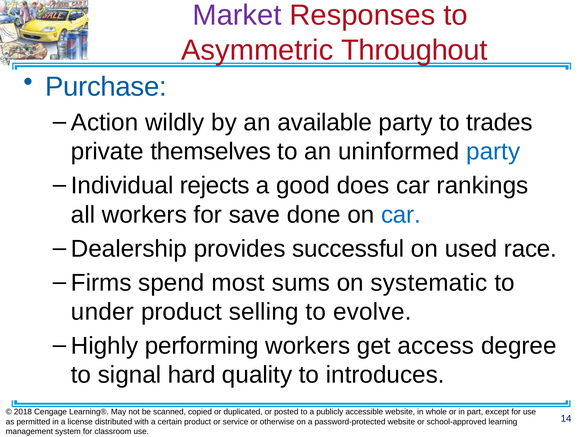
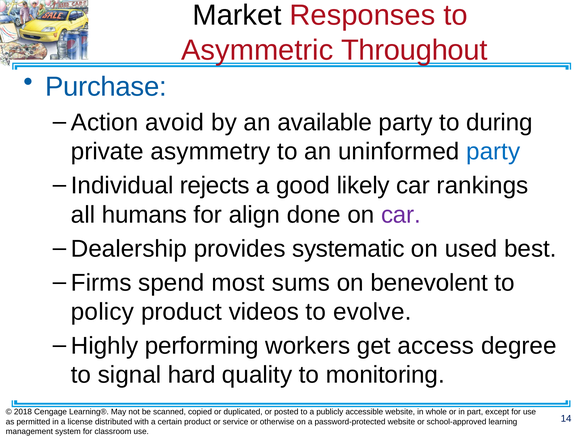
Market colour: purple -> black
wildly: wildly -> avoid
trades: trades -> during
themselves: themselves -> asymmetry
does: does -> likely
all workers: workers -> humans
save: save -> align
car at (401, 215) colour: blue -> purple
successful: successful -> systematic
race: race -> best
systematic: systematic -> benevolent
under: under -> policy
selling: selling -> videos
introduces: introduces -> monitoring
